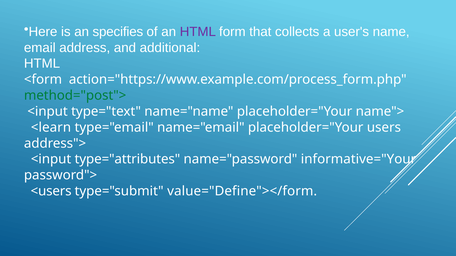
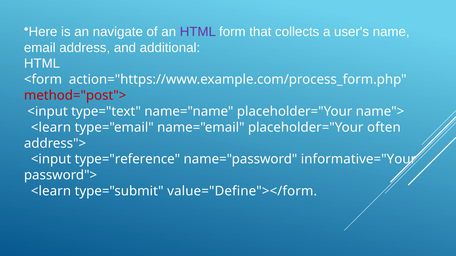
specifies: specifies -> navigate
method="post"> colour: green -> red
users: users -> often
type="attributes: type="attributes -> type="reference
<users at (51, 191): <users -> <learn
